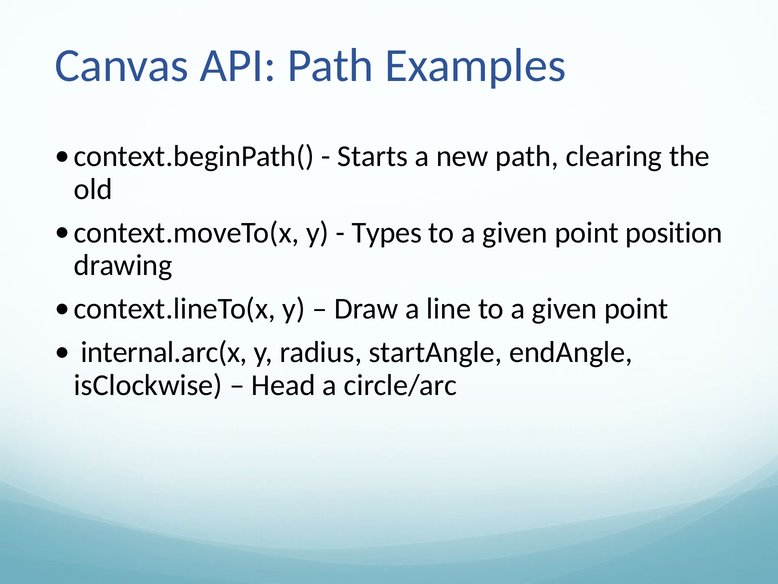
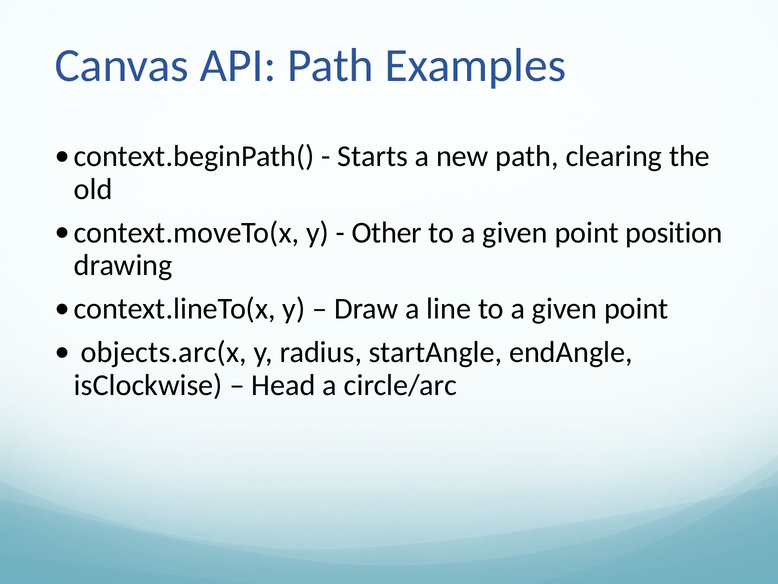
Types: Types -> Other
internal.arc(x: internal.arc(x -> objects.arc(x
